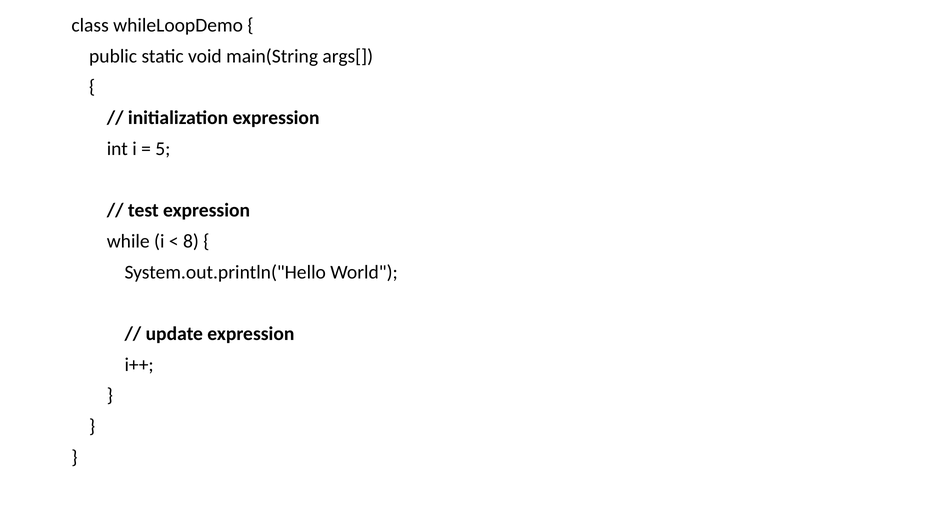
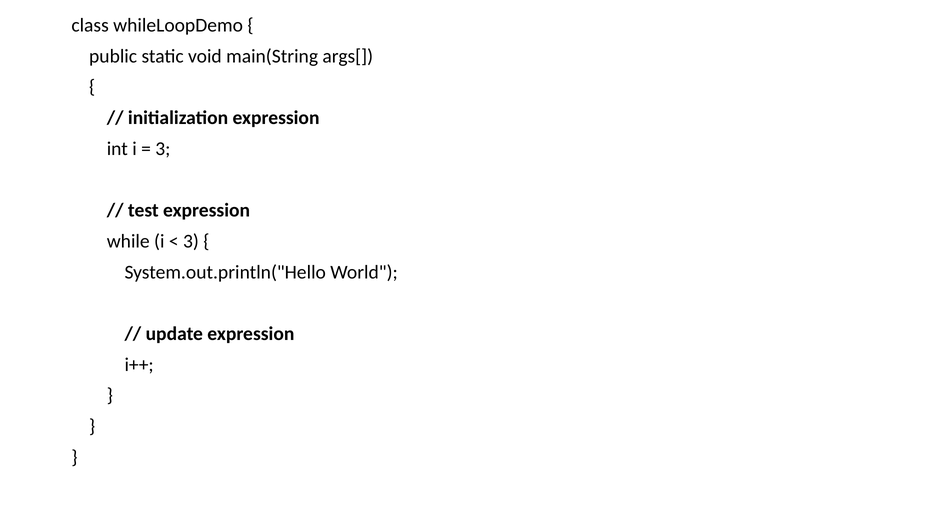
5 at (163, 149): 5 -> 3
8 at (191, 241): 8 -> 3
